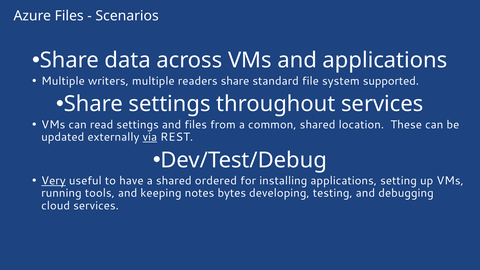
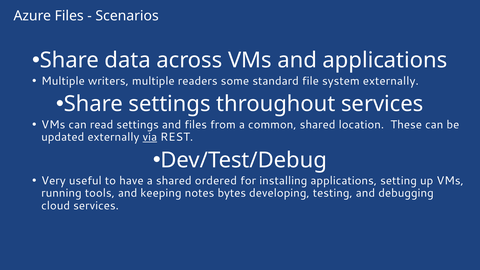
readers share: share -> some
system supported: supported -> externally
Very underline: present -> none
